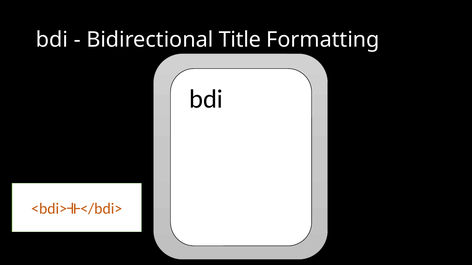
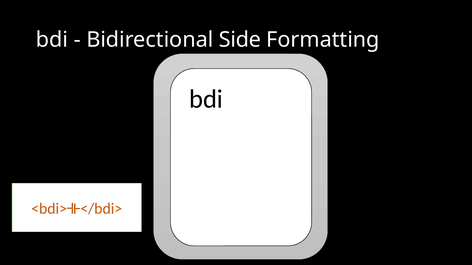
Title: Title -> Side
